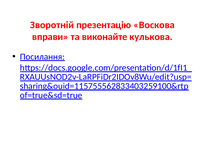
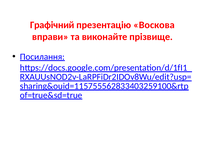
Зворотній: Зворотній -> Графічний
кулькова: кулькова -> прізвище
